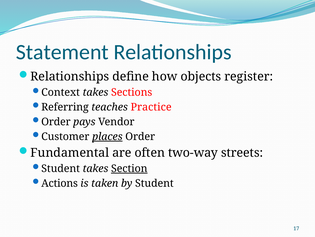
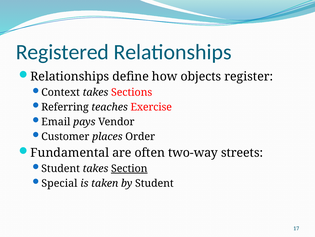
Statement: Statement -> Registered
Practice: Practice -> Exercise
Order at (56, 121): Order -> Email
places underline: present -> none
Actions: Actions -> Special
